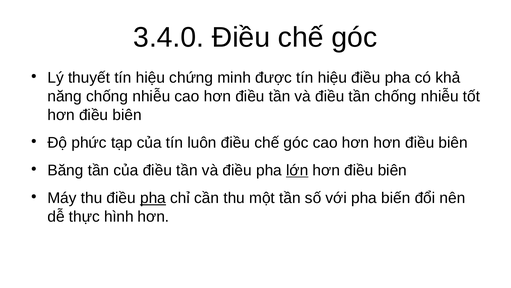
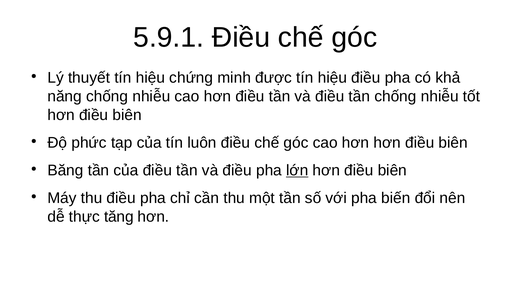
3.4.0: 3.4.0 -> 5.9.1
pha at (153, 198) underline: present -> none
hình: hình -> tăng
